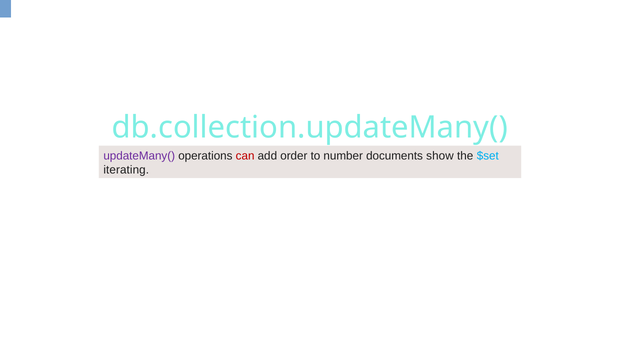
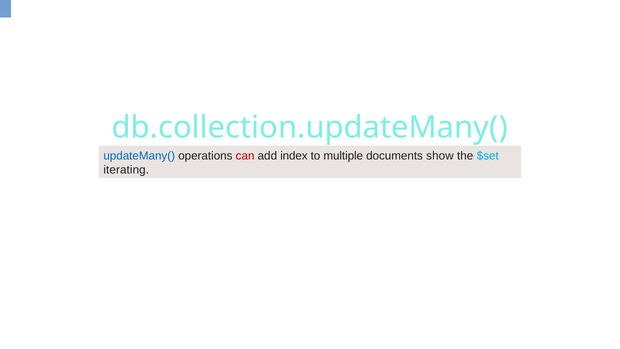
updateMany( colour: purple -> blue
order: order -> index
number: number -> multiple
